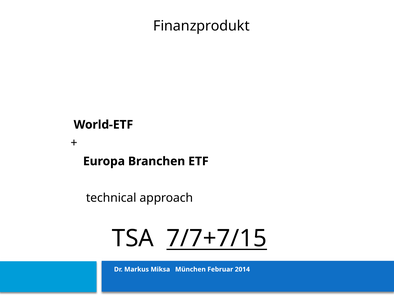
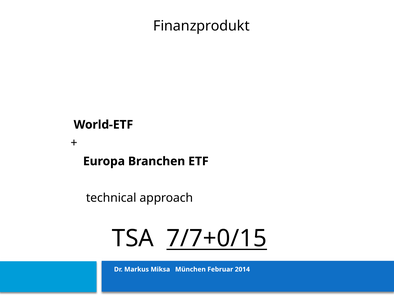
7/7+7/15: 7/7+7/15 -> 7/7+0/15
